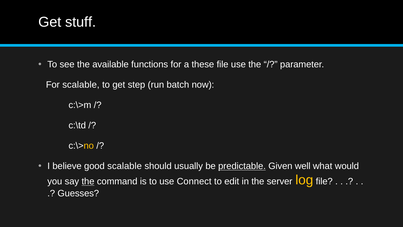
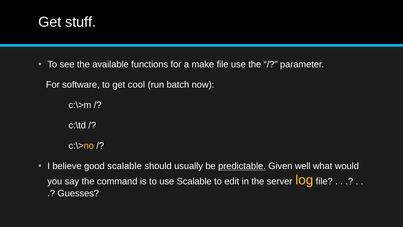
these: these -> make
For scalable: scalable -> software
step: step -> cool
the at (88, 181) underline: present -> none
use Connect: Connect -> Scalable
